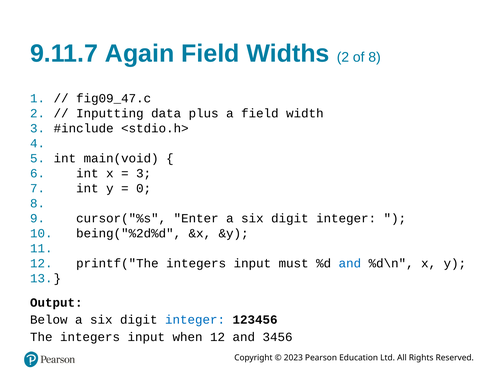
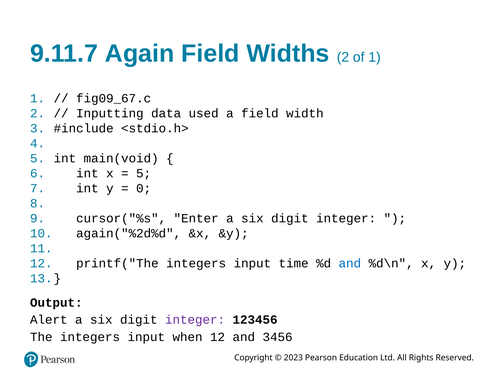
of 8: 8 -> 1
fig09_47.c: fig09_47.c -> fig09_67.c
plus: plus -> used
3 at (144, 173): 3 -> 5
being("%2d%d: being("%2d%d -> again("%2d%d
must: must -> time
Below: Below -> Alert
integer at (195, 320) colour: blue -> purple
